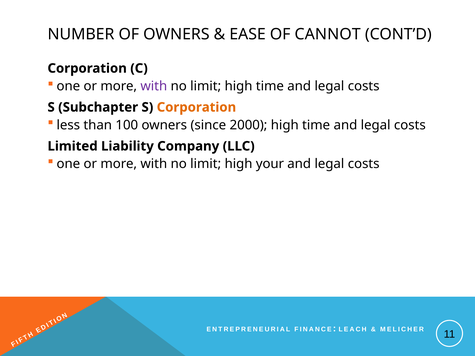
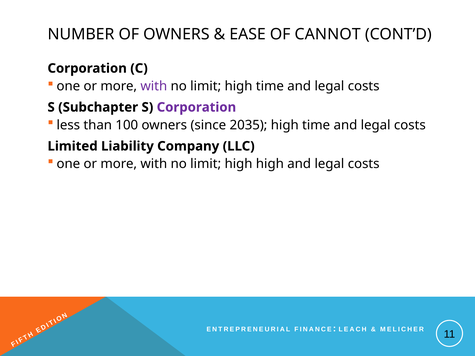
Corporation at (196, 107) colour: orange -> purple
2000: 2000 -> 2035
high your: your -> high
